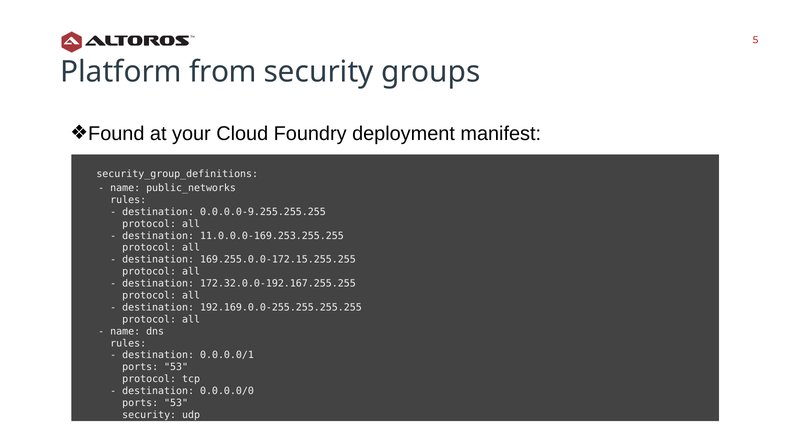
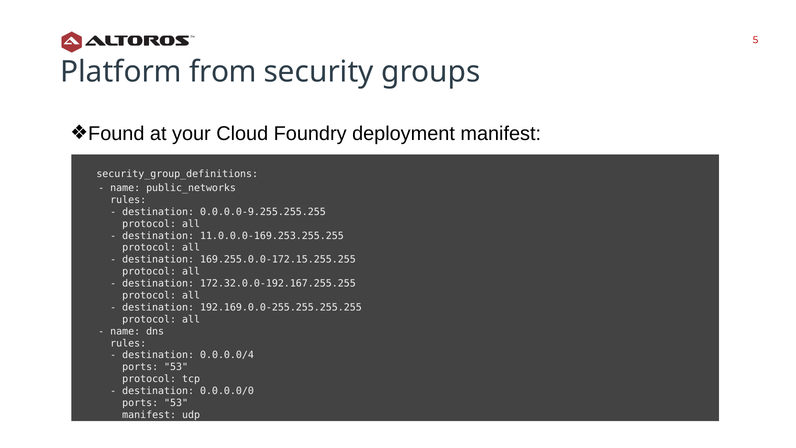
0.0.0.0/1: 0.0.0.0/1 -> 0.0.0.0/4
security at (149, 415): security -> manifest
